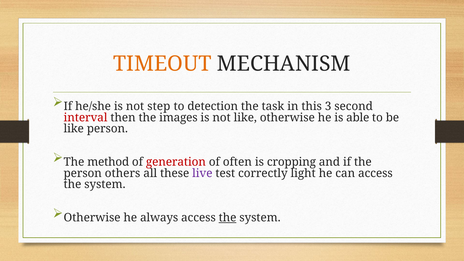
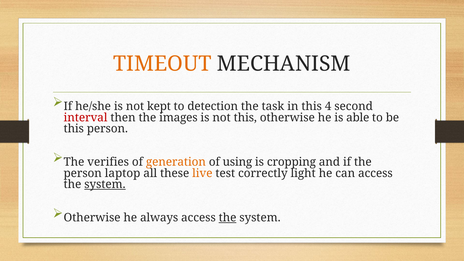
step: step -> kept
3: 3 -> 4
not like: like -> this
like at (74, 129): like -> this
method: method -> verifies
generation colour: red -> orange
often: often -> using
others: others -> laptop
live colour: purple -> orange
system at (105, 184) underline: none -> present
